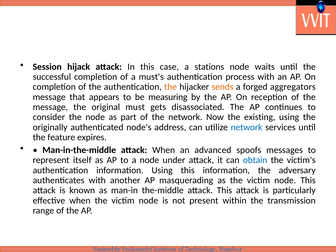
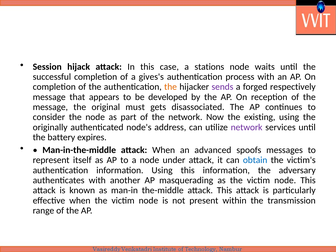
must's: must's -> gives's
sends colour: orange -> purple
aggregators: aggregators -> respectively
measuring: measuring -> developed
network at (247, 127) colour: blue -> purple
feature: feature -> battery
